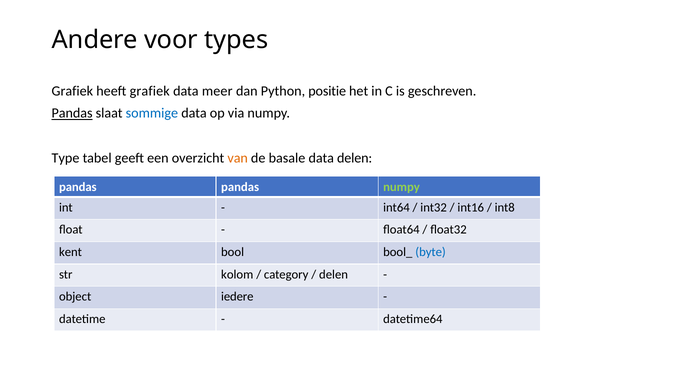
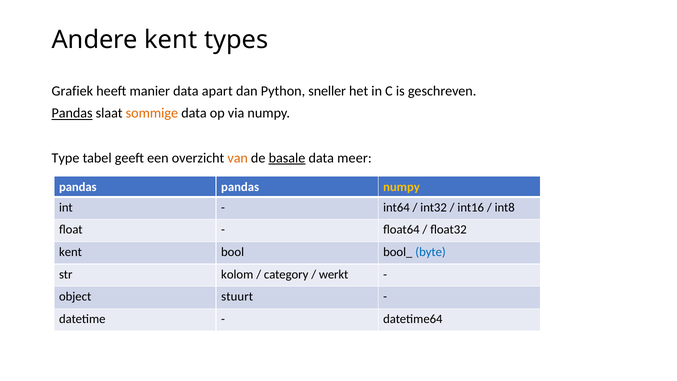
Andere voor: voor -> kent
heeft grafiek: grafiek -> manier
meer: meer -> apart
positie: positie -> sneller
sommige colour: blue -> orange
basale underline: none -> present
data delen: delen -> meer
numpy at (402, 187) colour: light green -> yellow
delen at (334, 274): delen -> werkt
iedere: iedere -> stuurt
